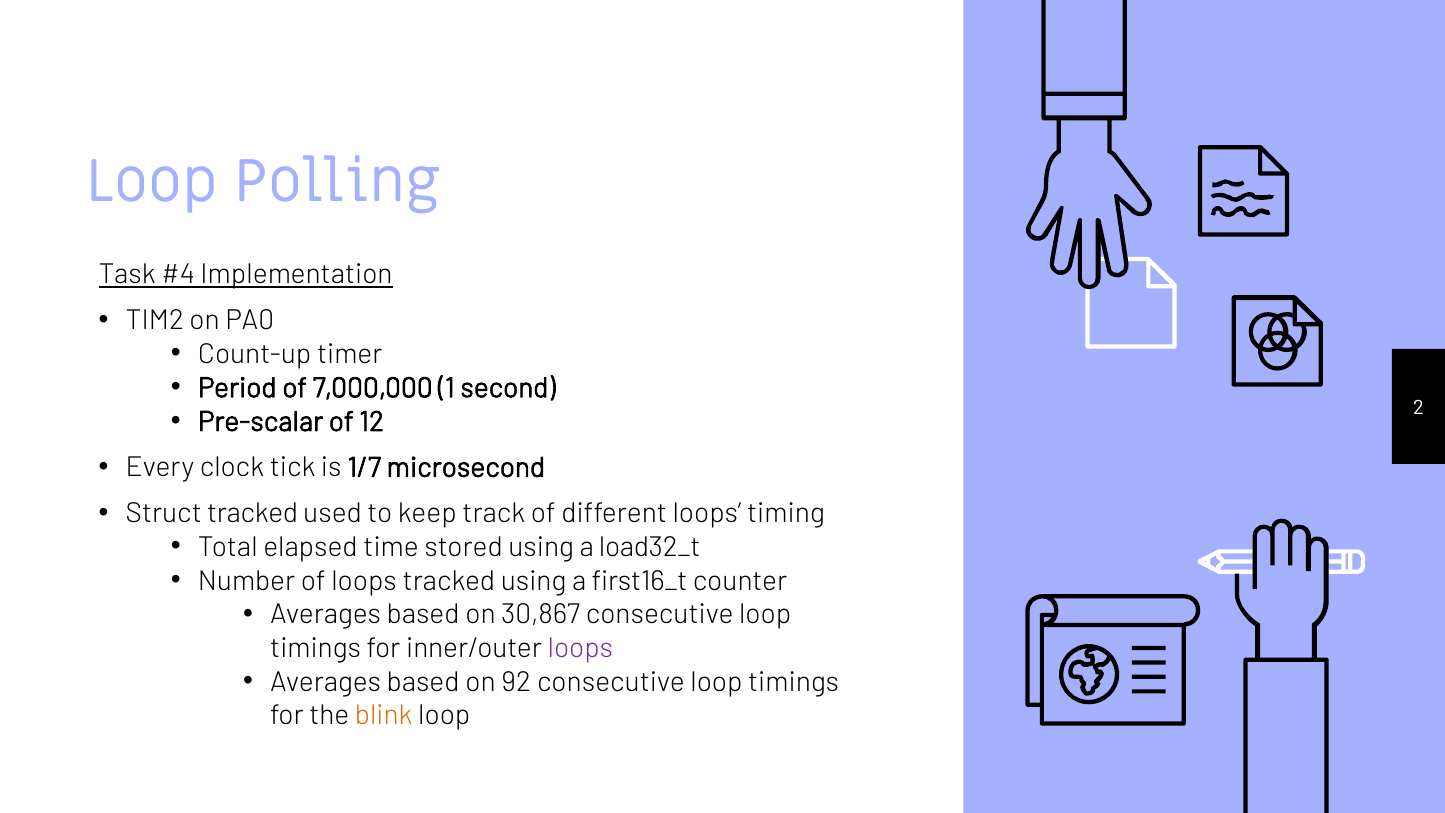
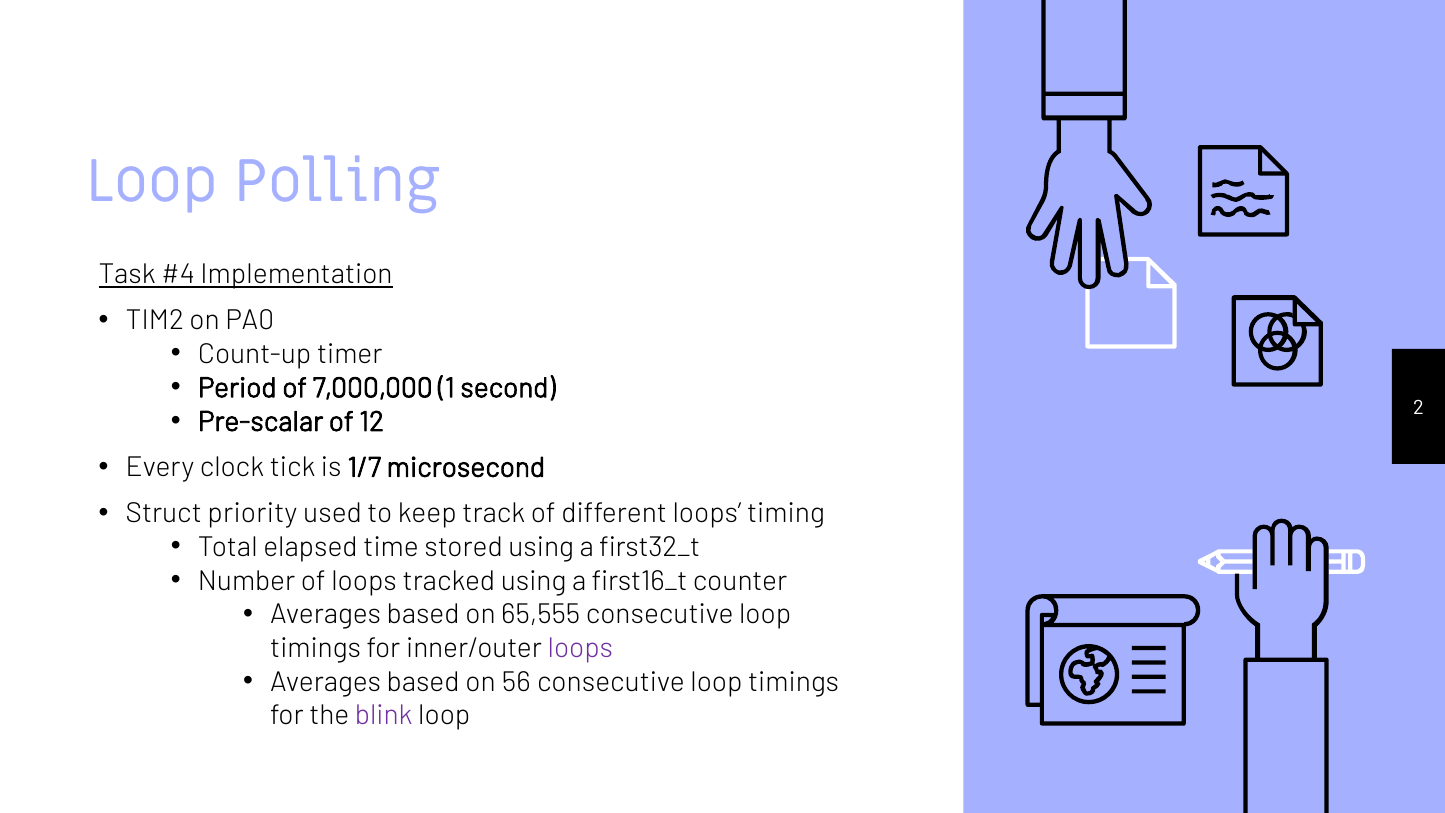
Struct tracked: tracked -> priority
load32_t: load32_t -> first32_t
30,867: 30,867 -> 65,555
92: 92 -> 56
blink colour: orange -> purple
